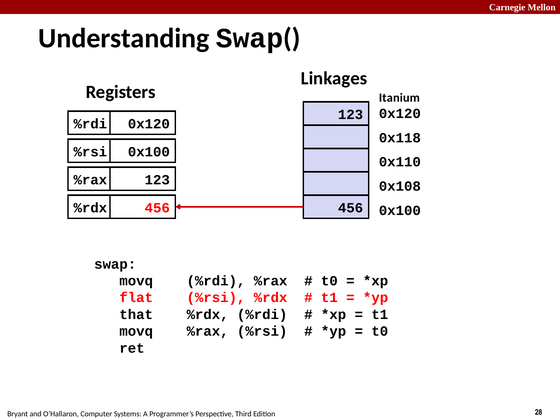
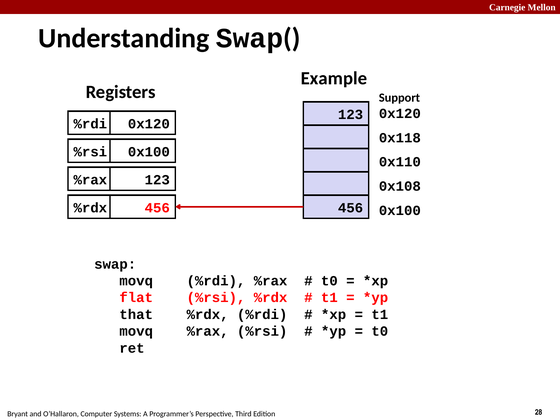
Linkages: Linkages -> Example
Itanium: Itanium -> Support
